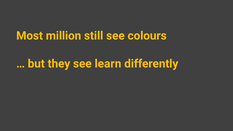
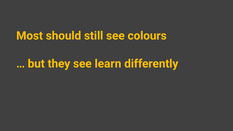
million: million -> should
